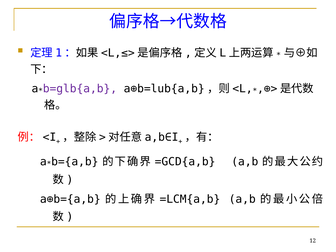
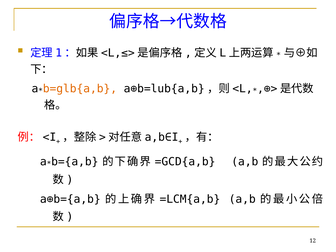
b=glb{a,b colour: purple -> orange
